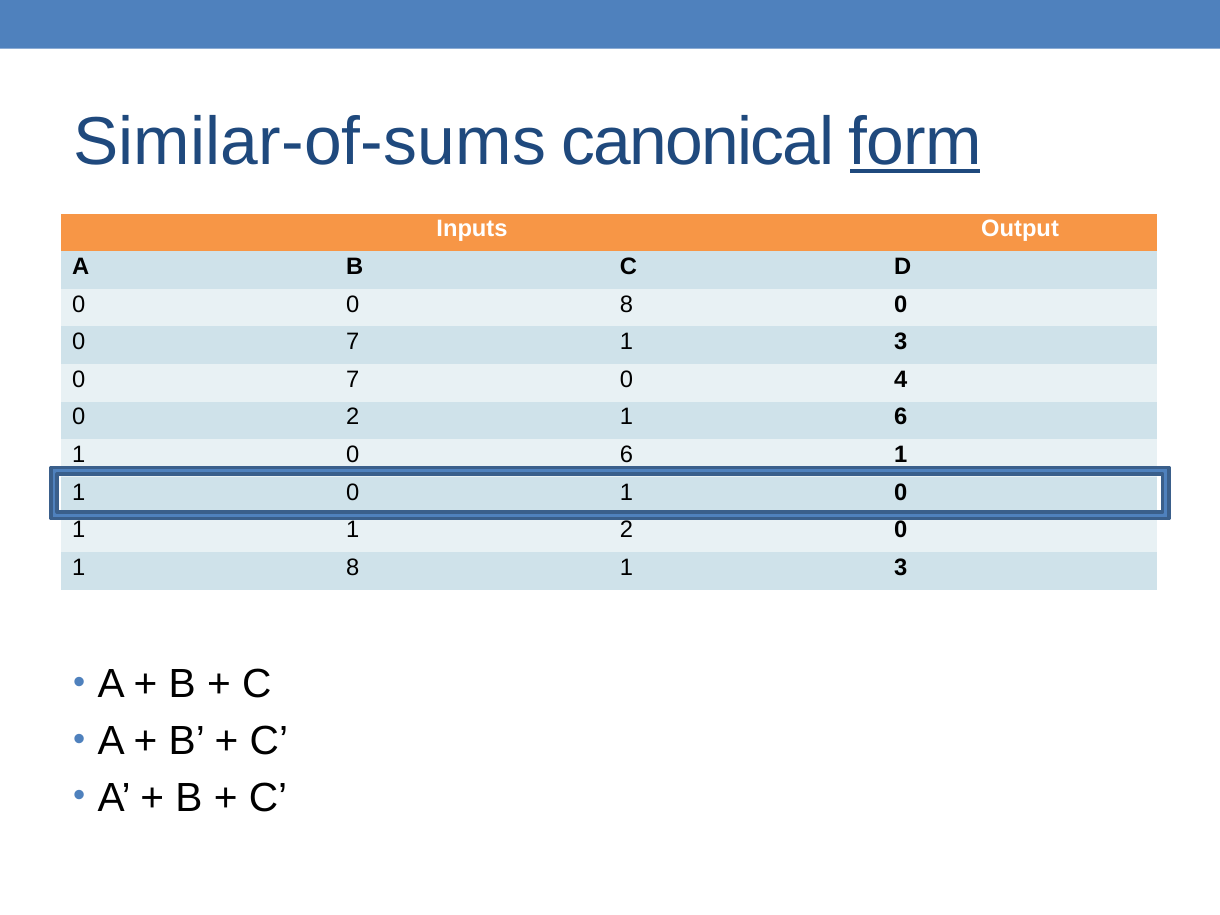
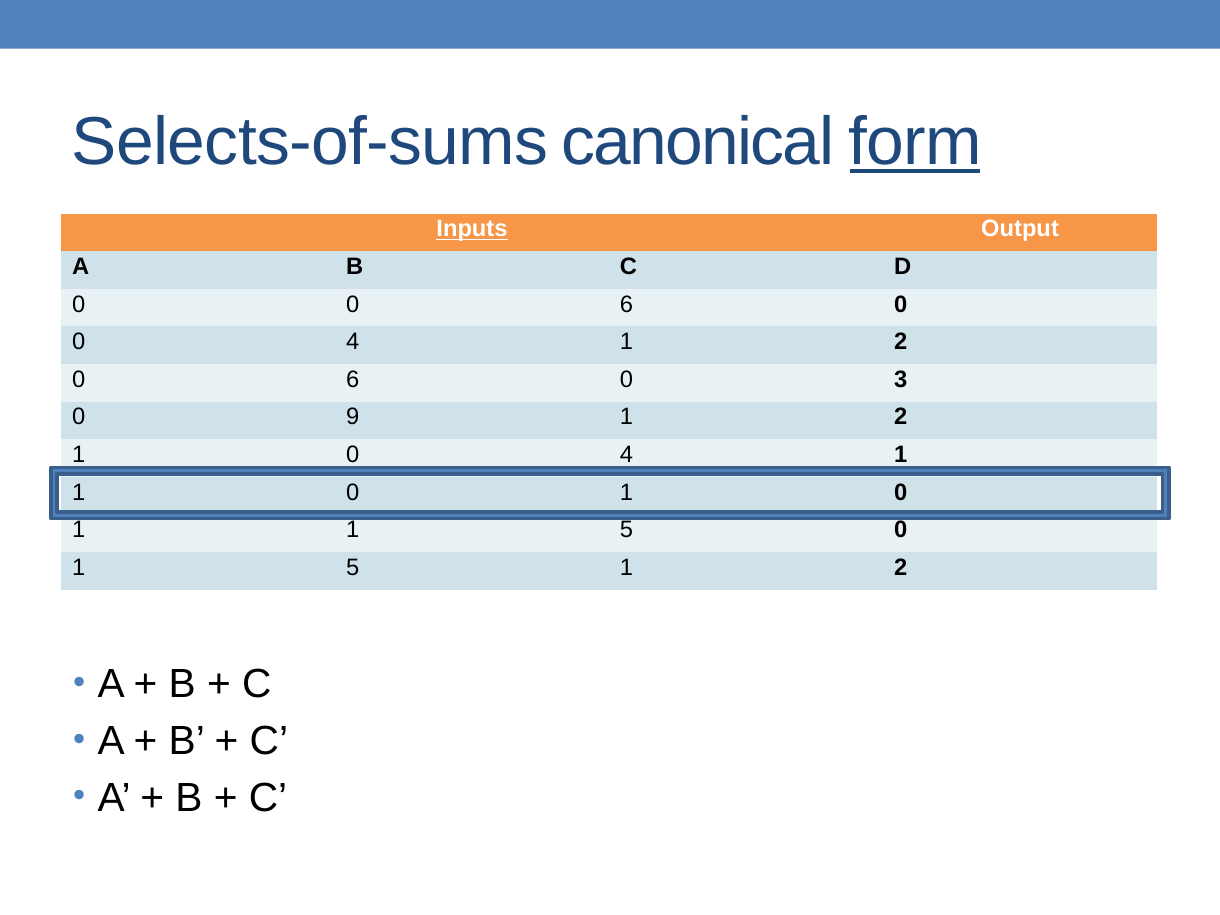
Similar-of-sums: Similar-of-sums -> Selects-of-sums
Inputs underline: none -> present
0 0 8: 8 -> 6
7 at (353, 342): 7 -> 4
3 at (901, 342): 3 -> 2
7 at (353, 379): 7 -> 6
4: 4 -> 3
0 2: 2 -> 9
6 at (901, 417): 6 -> 2
1 0 6: 6 -> 4
1 1 2: 2 -> 5
8 at (353, 568): 8 -> 5
3 at (901, 568): 3 -> 2
